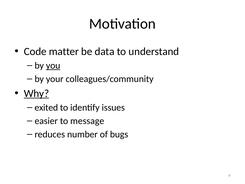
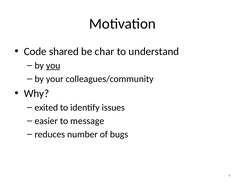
matter: matter -> shared
data: data -> char
Why underline: present -> none
